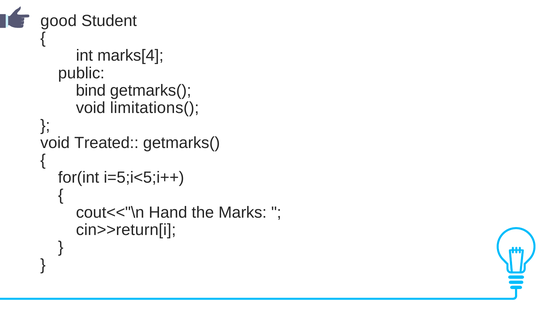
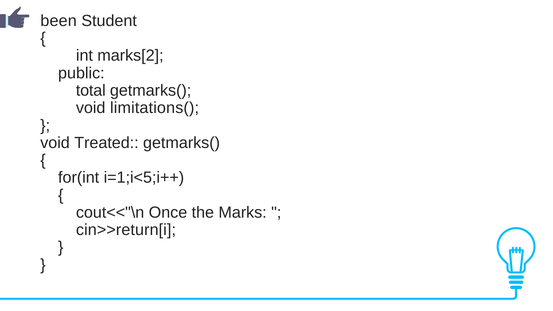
good: good -> been
marks[4: marks[4 -> marks[2
bind: bind -> total
i=5;i<5;i++: i=5;i<5;i++ -> i=1;i<5;i++
Hand: Hand -> Once
